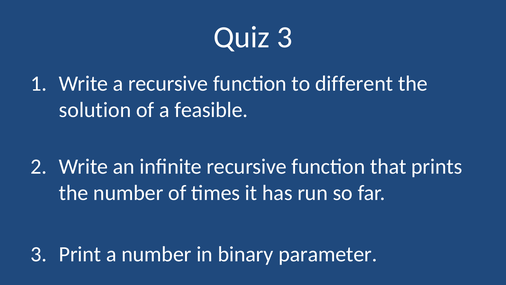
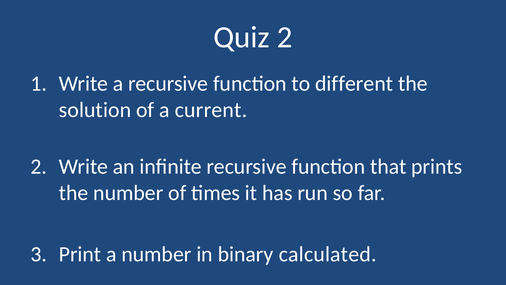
Quiz 3: 3 -> 2
feasible: feasible -> current
parameter: parameter -> calculated
